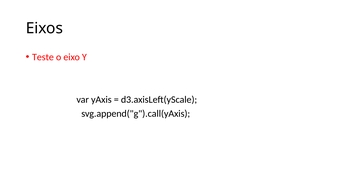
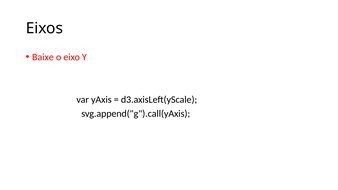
Teste: Teste -> Baixe
